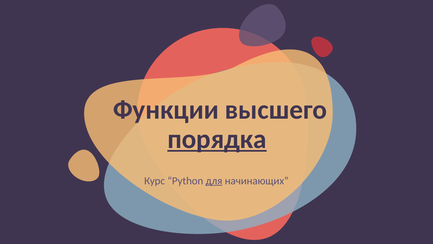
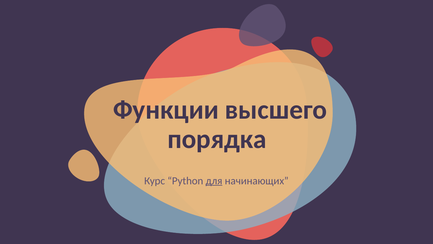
порядка underline: present -> none
